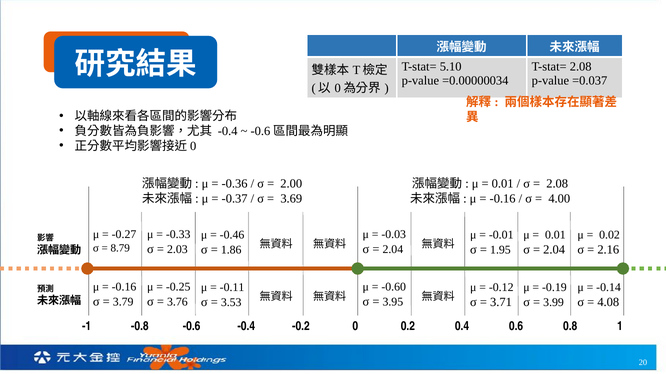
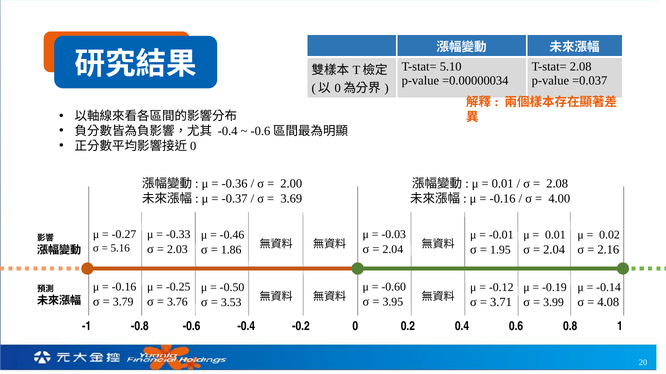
8.79: 8.79 -> 5.16
-0.11: -0.11 -> -0.50
